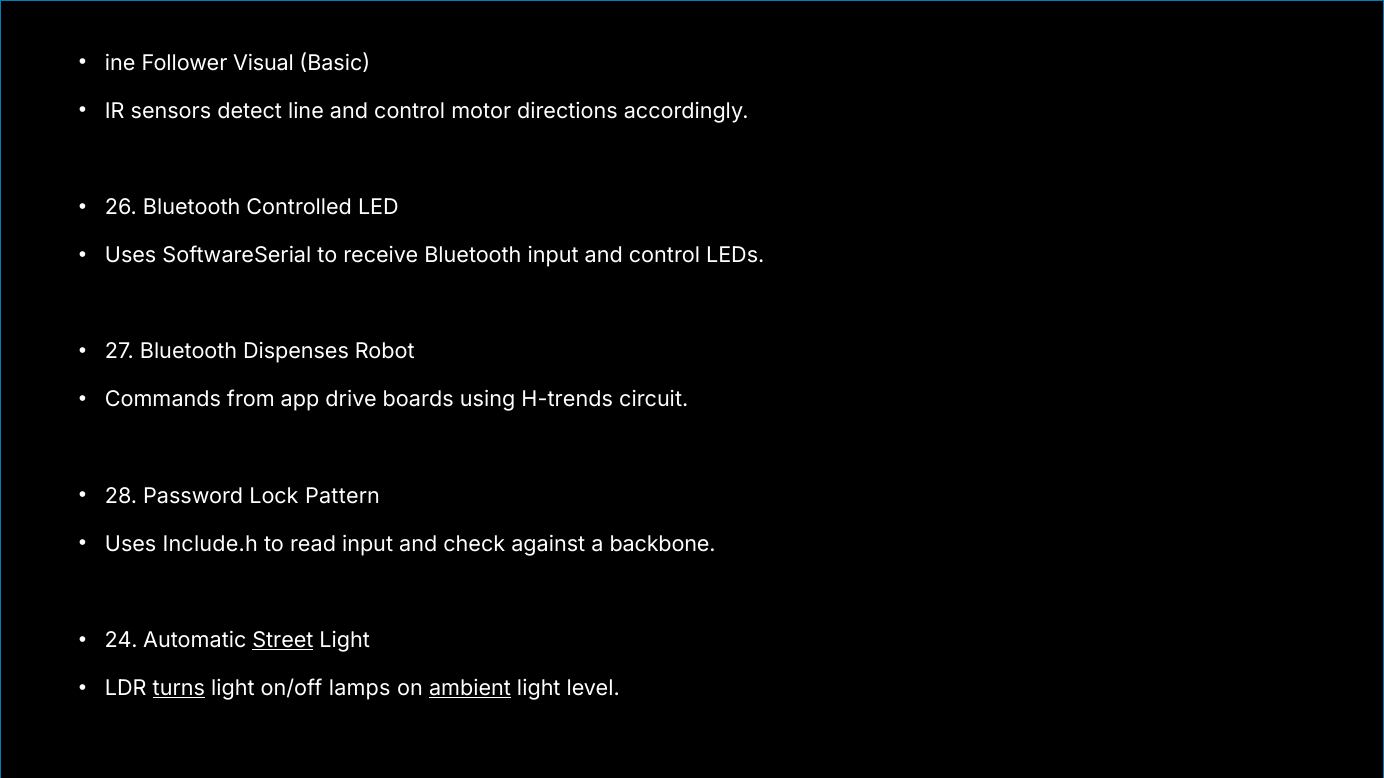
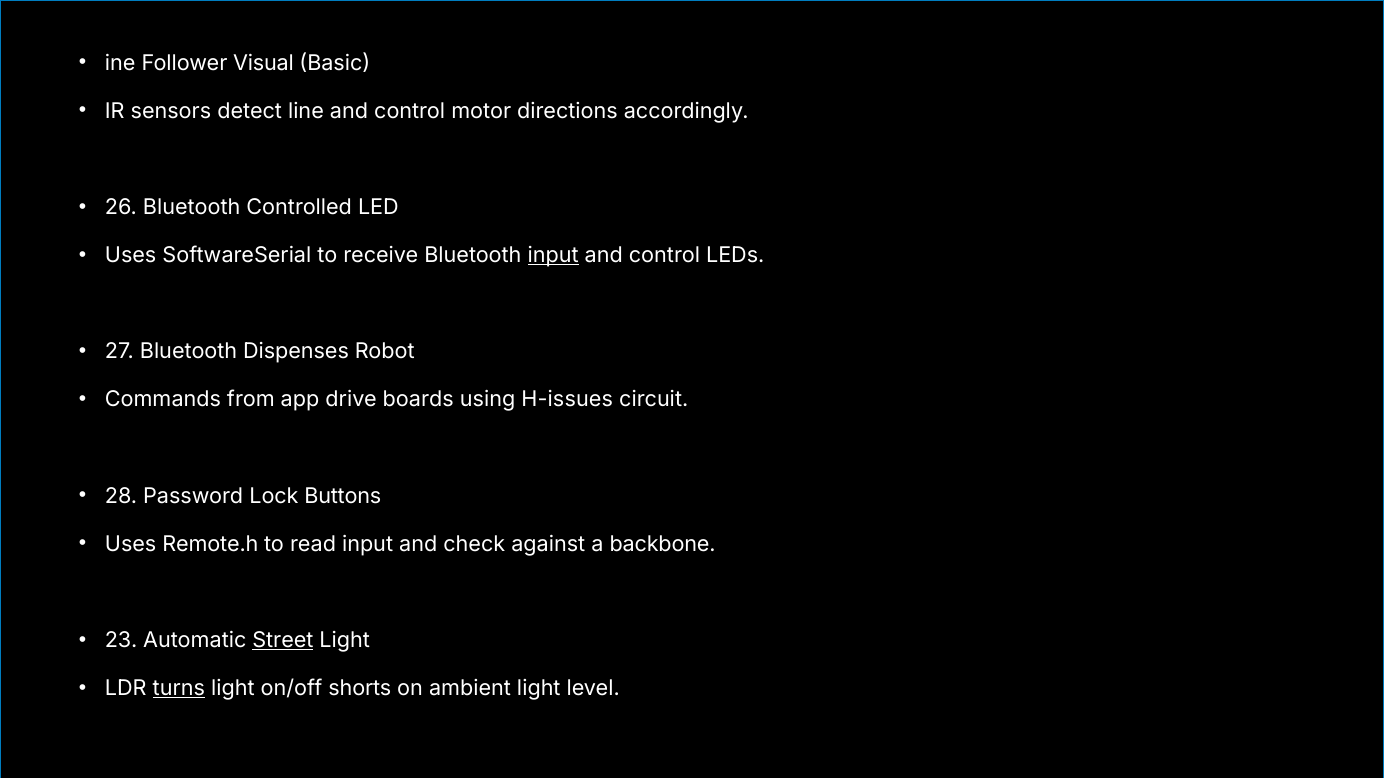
input at (553, 256) underline: none -> present
H-trends: H-trends -> H-issues
Pattern: Pattern -> Buttons
Include.h: Include.h -> Remote.h
24: 24 -> 23
lamps: lamps -> shorts
ambient underline: present -> none
